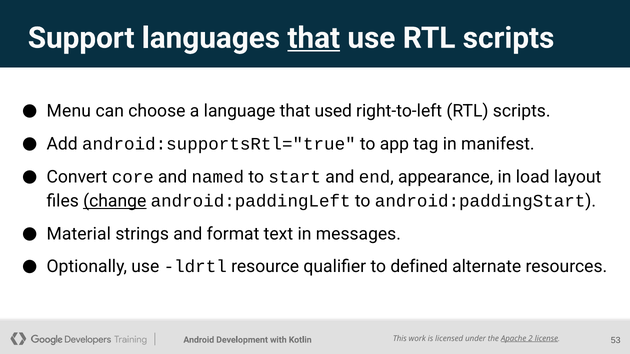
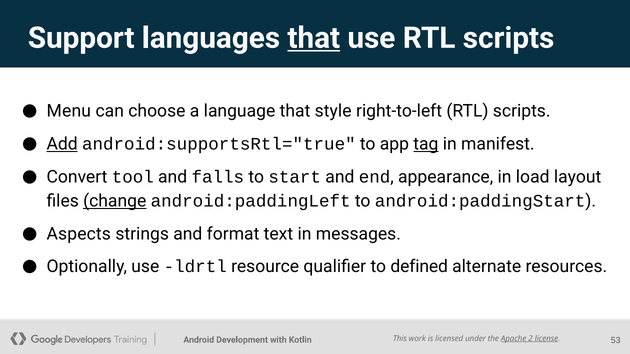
used: used -> style
Add underline: none -> present
tag underline: none -> present
core: core -> tool
named: named -> falls
Material: Material -> Aspects
